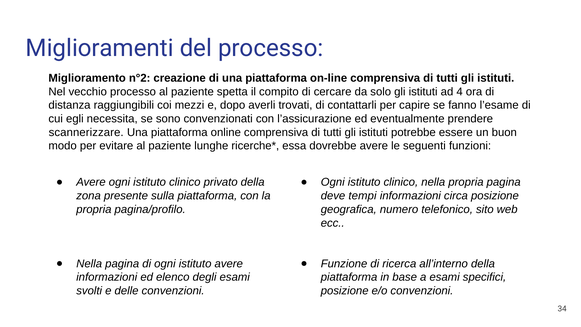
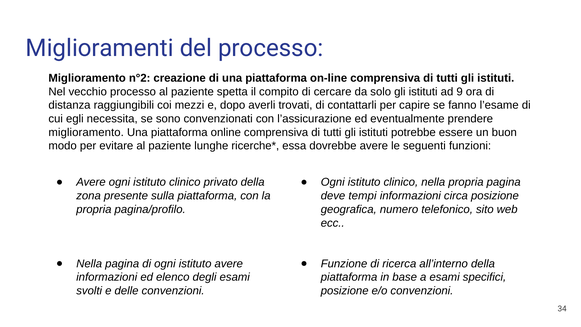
4: 4 -> 9
scannerizzare at (86, 132): scannerizzare -> miglioramento
